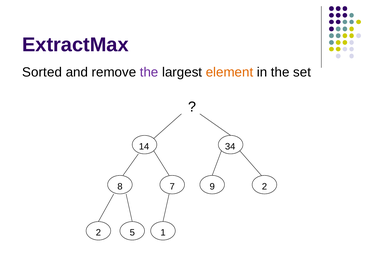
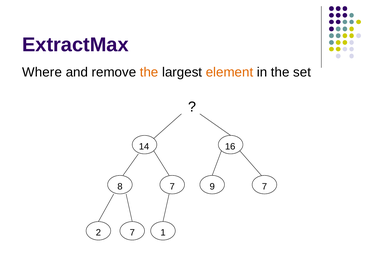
Sorted: Sorted -> Where
the at (149, 72) colour: purple -> orange
34: 34 -> 16
9 2: 2 -> 7
2 5: 5 -> 7
